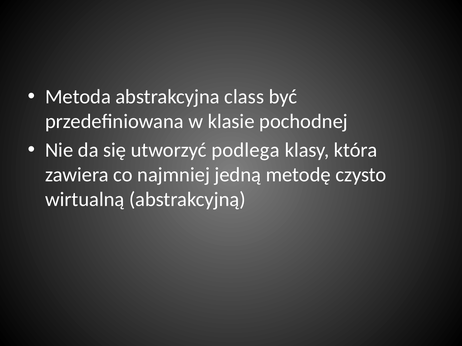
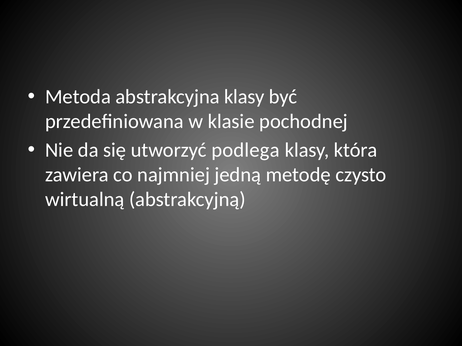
abstrakcyjna class: class -> klasy
